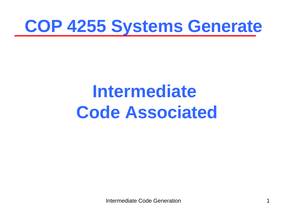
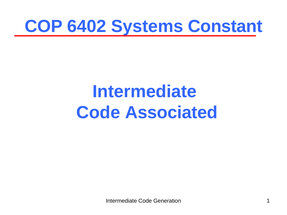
4255: 4255 -> 6402
Generate: Generate -> Constant
